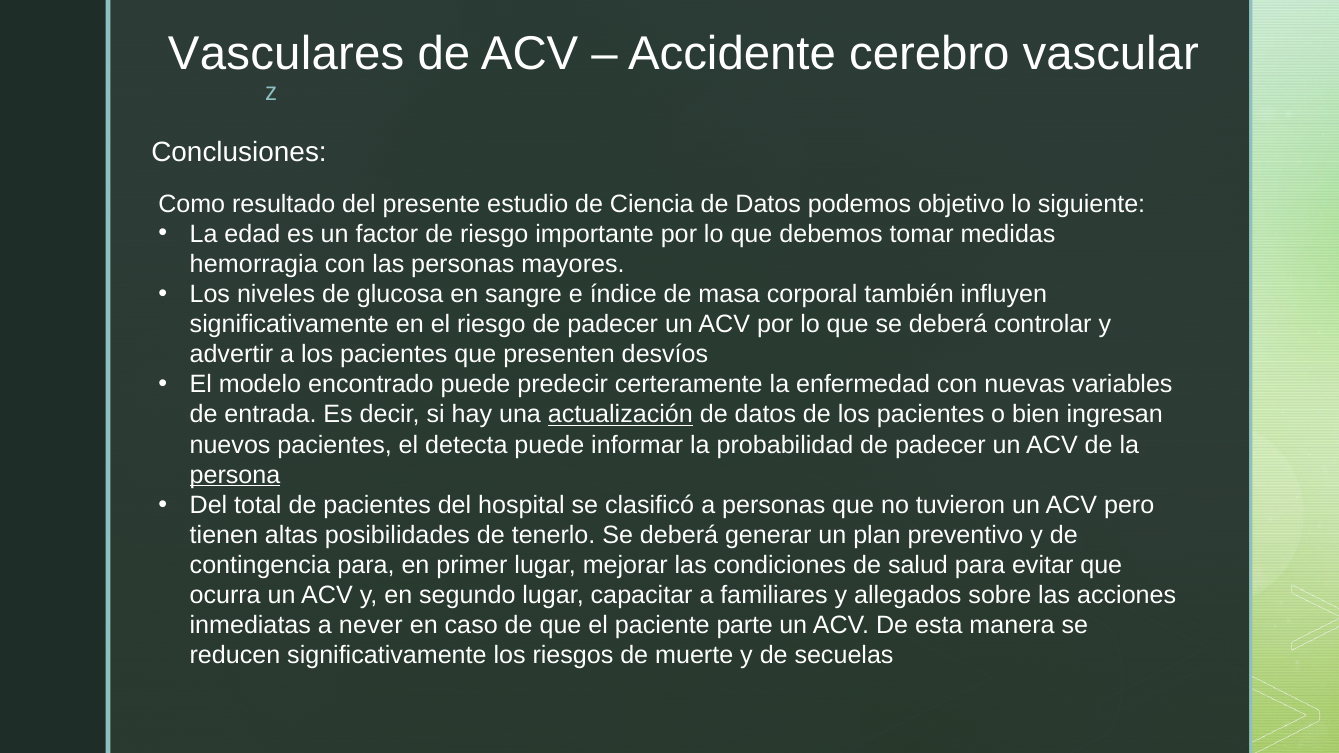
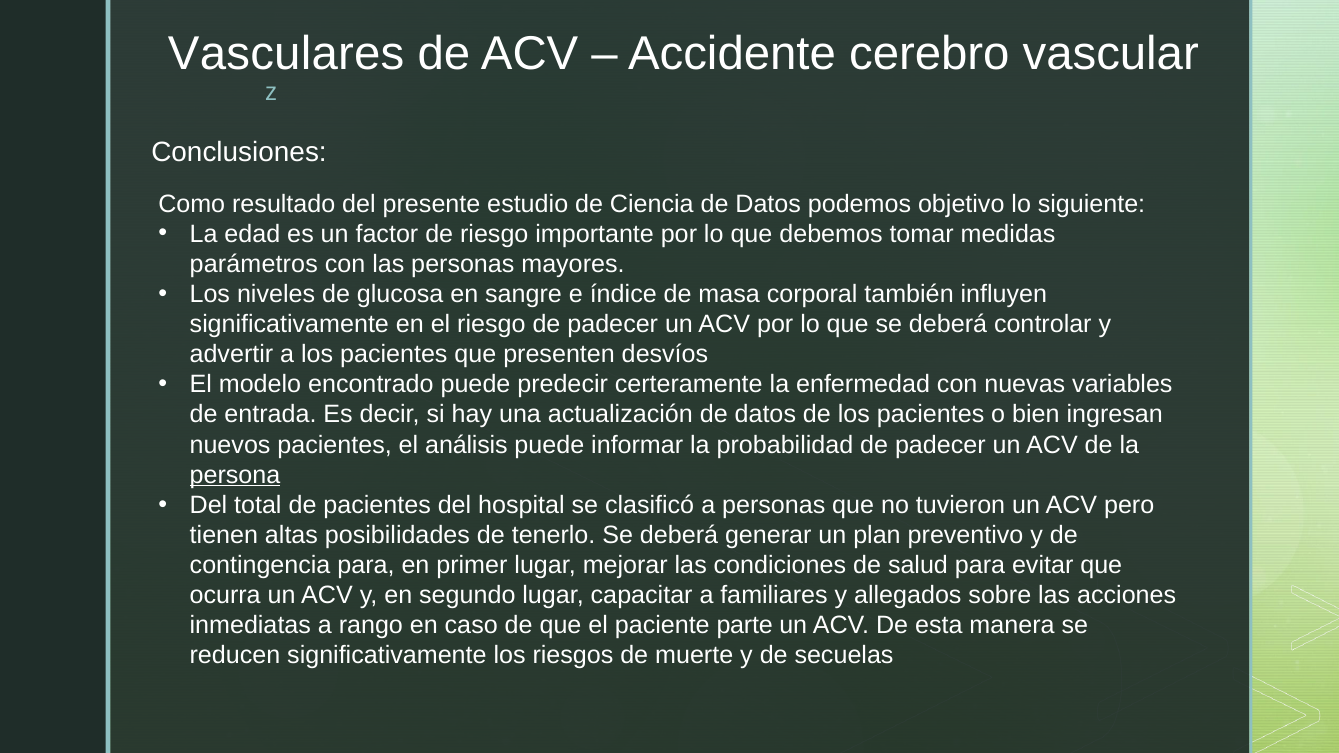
hemorragia: hemorragia -> parámetros
actualización underline: present -> none
detecta: detecta -> análisis
never: never -> rango
